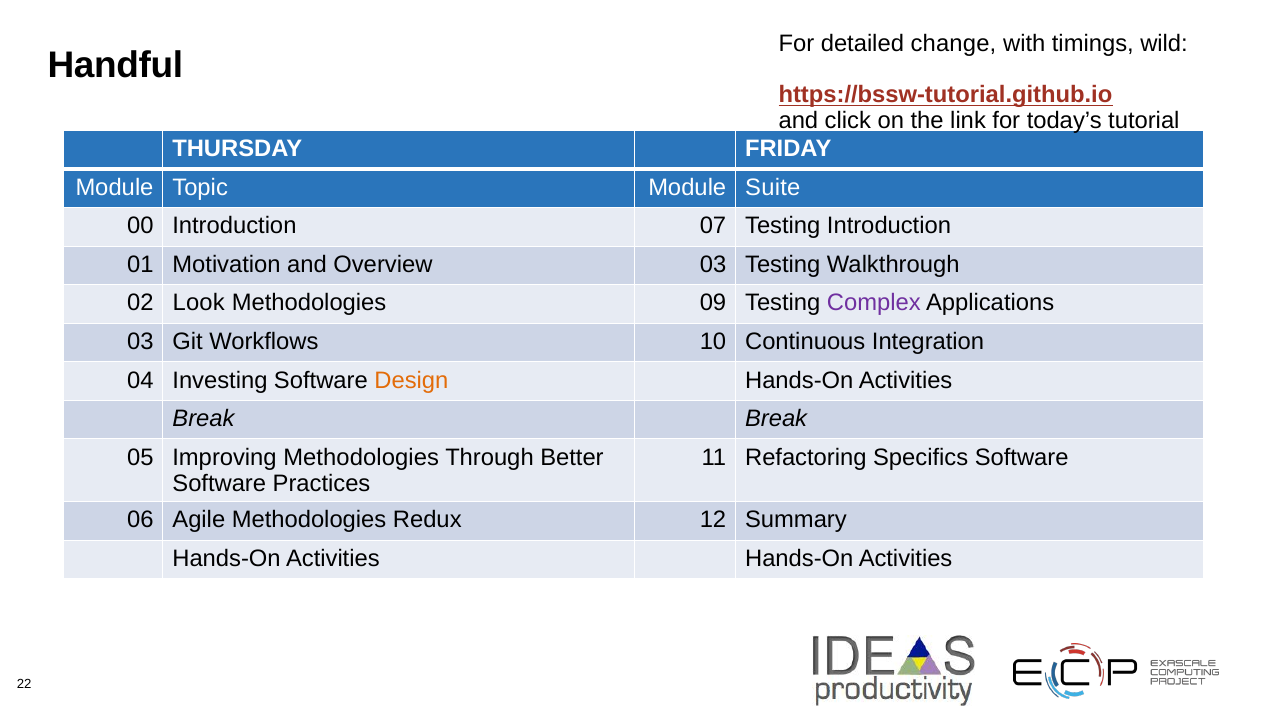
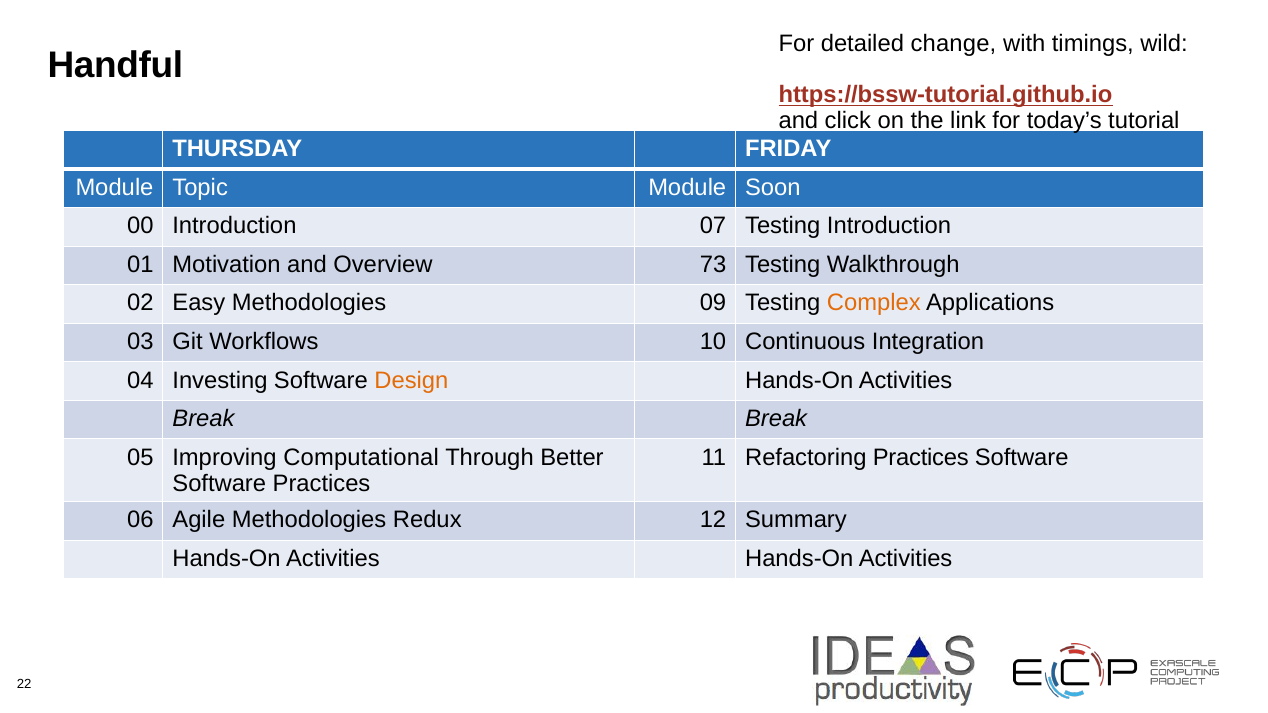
Suite: Suite -> Soon
Overview 03: 03 -> 73
Look: Look -> Easy
Complex colour: purple -> orange
Improving Methodologies: Methodologies -> Computational
Refactoring Specifics: Specifics -> Practices
